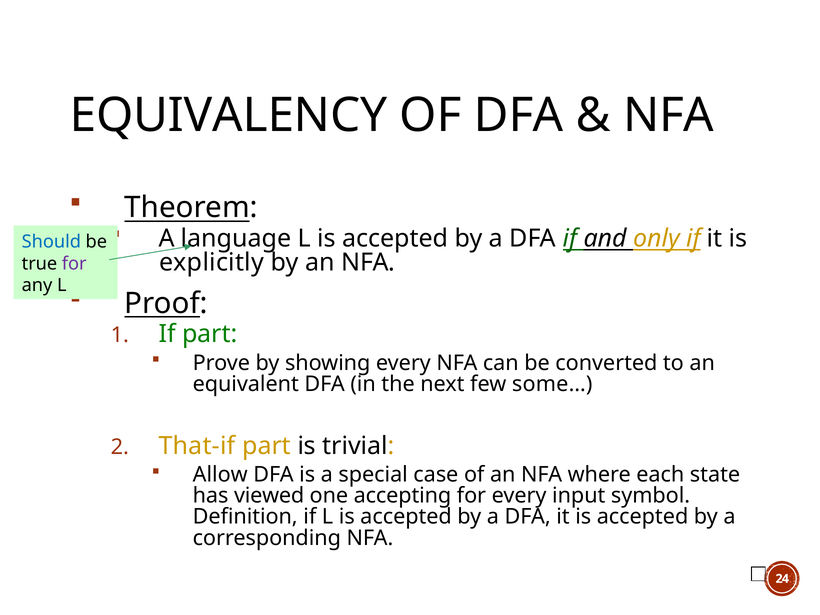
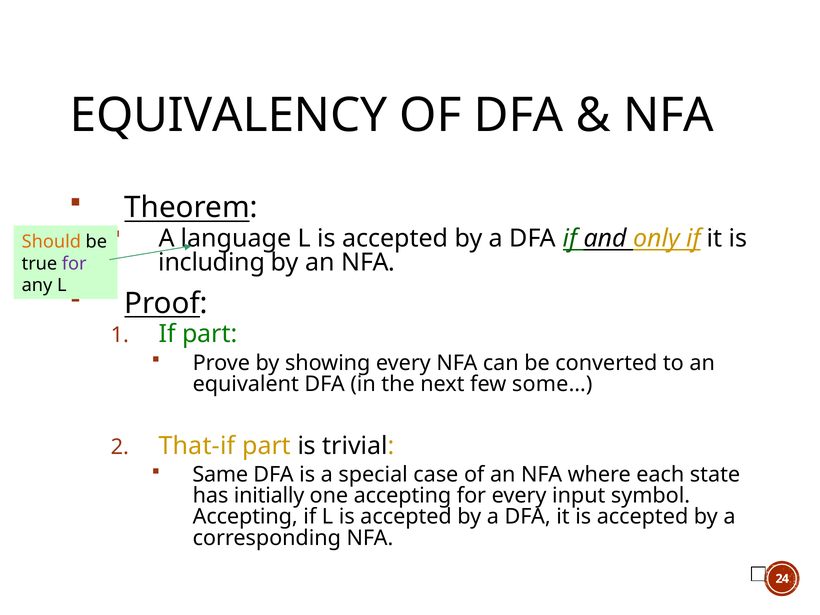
Should colour: blue -> orange
explicitly: explicitly -> including
Allow: Allow -> Same
viewed: viewed -> initially
Definition at (245, 517): Definition -> Accepting
